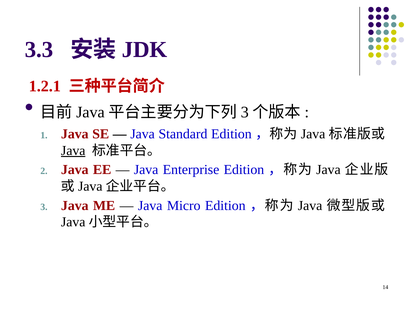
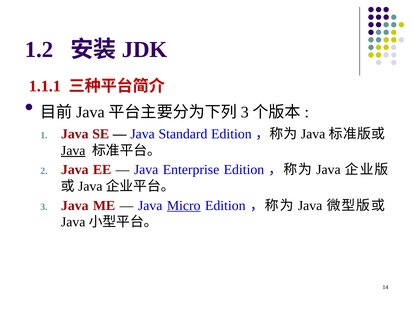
3.3: 3.3 -> 1.2
1.2.1: 1.2.1 -> 1.1.1
Micro underline: none -> present
